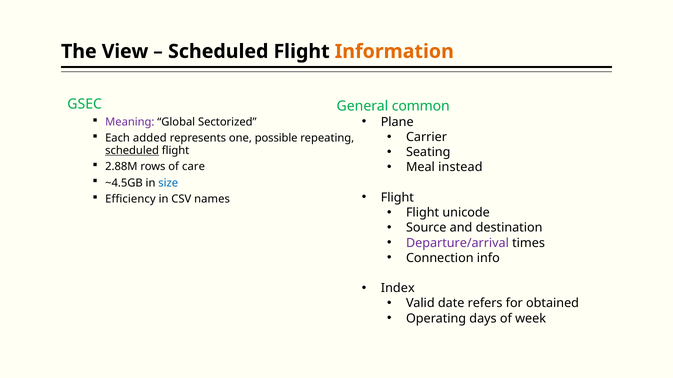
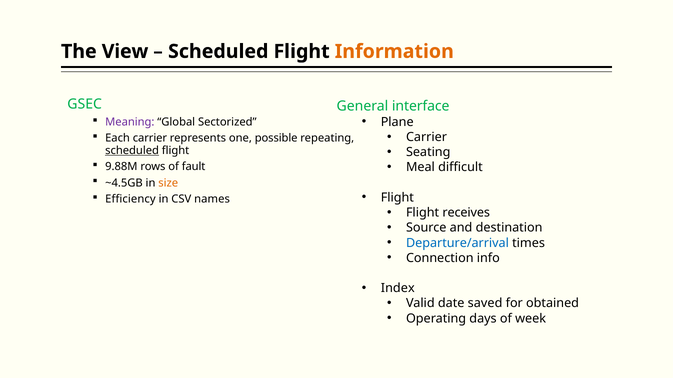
common: common -> interface
Each added: added -> carrier
instead: instead -> difficult
2.88M: 2.88M -> 9.88M
care: care -> fault
size colour: blue -> orange
unicode: unicode -> receives
Departure/arrival colour: purple -> blue
refers: refers -> saved
